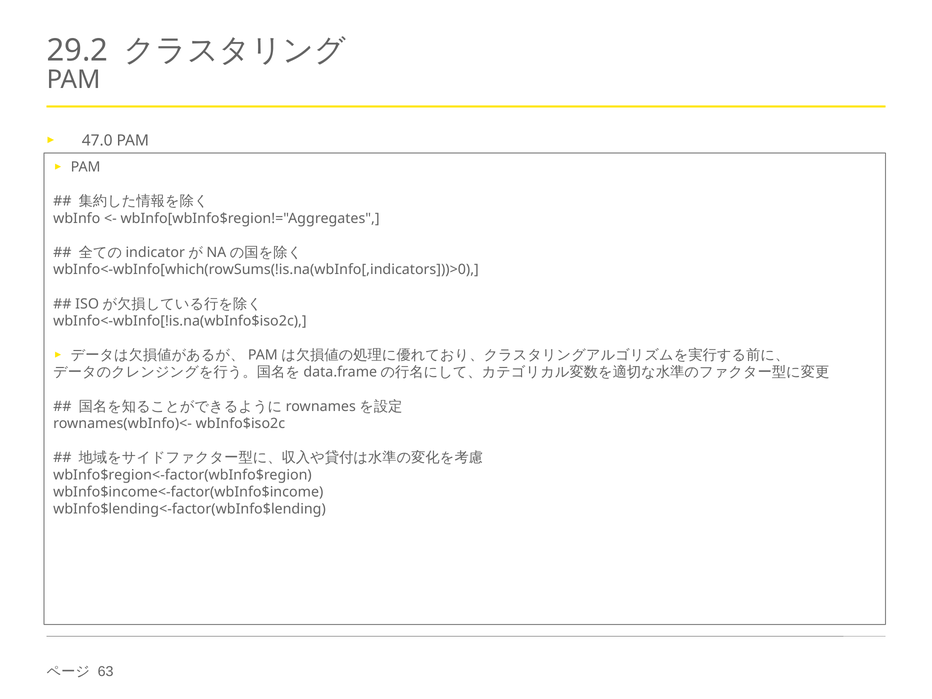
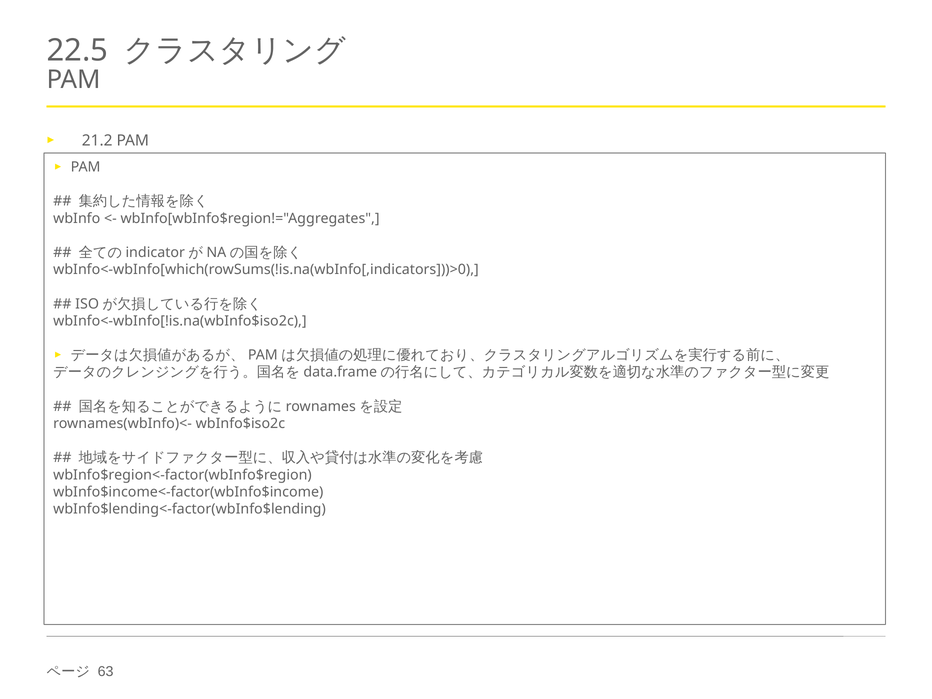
29.2: 29.2 -> 22.5
47.0: 47.0 -> 21.2
